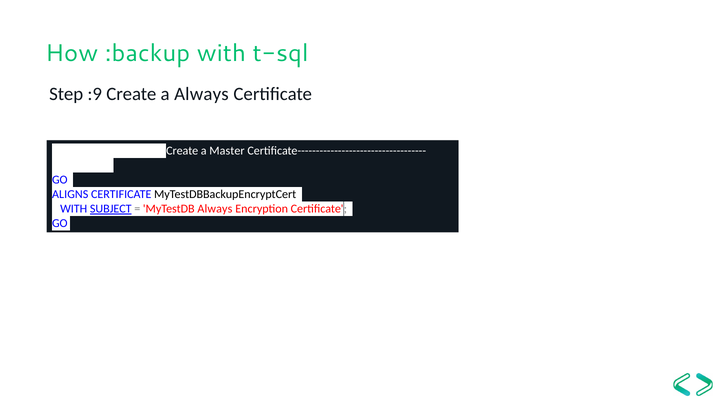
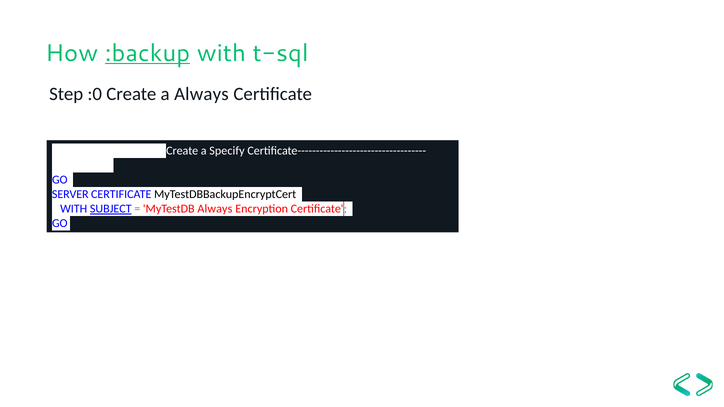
:backup underline: none -> present
:9: :9 -> :0
a Master: Master -> Specify
ALIGNS: ALIGNS -> SERVER
